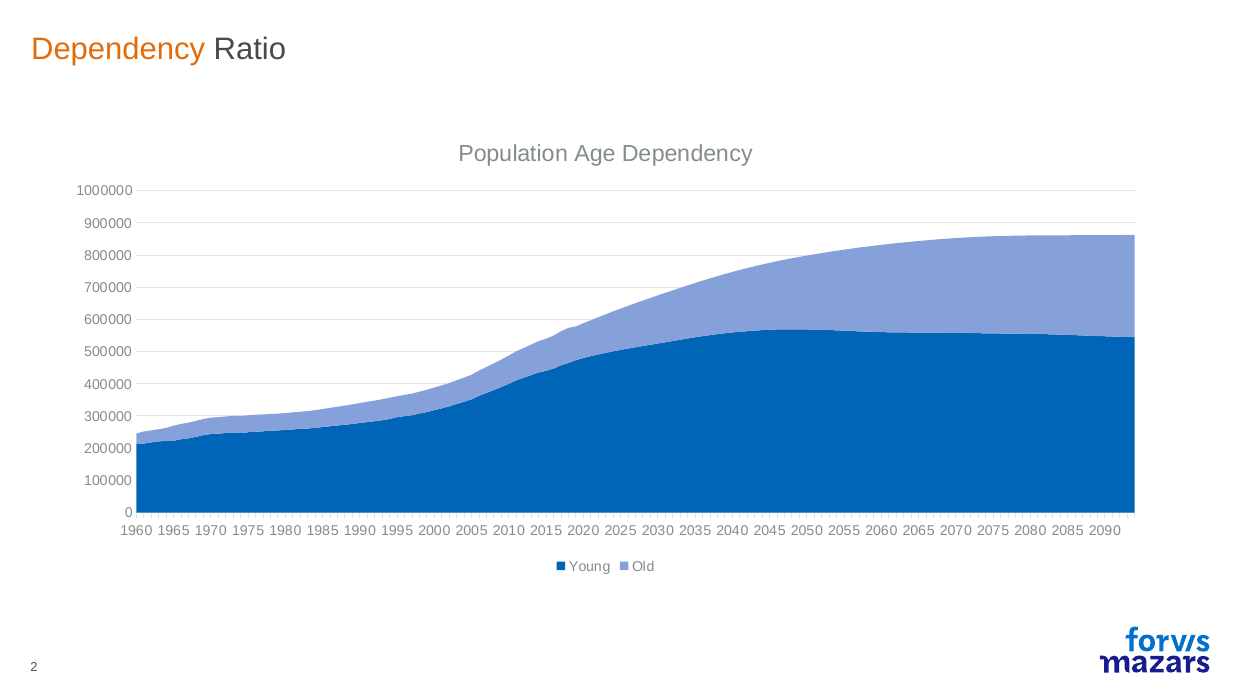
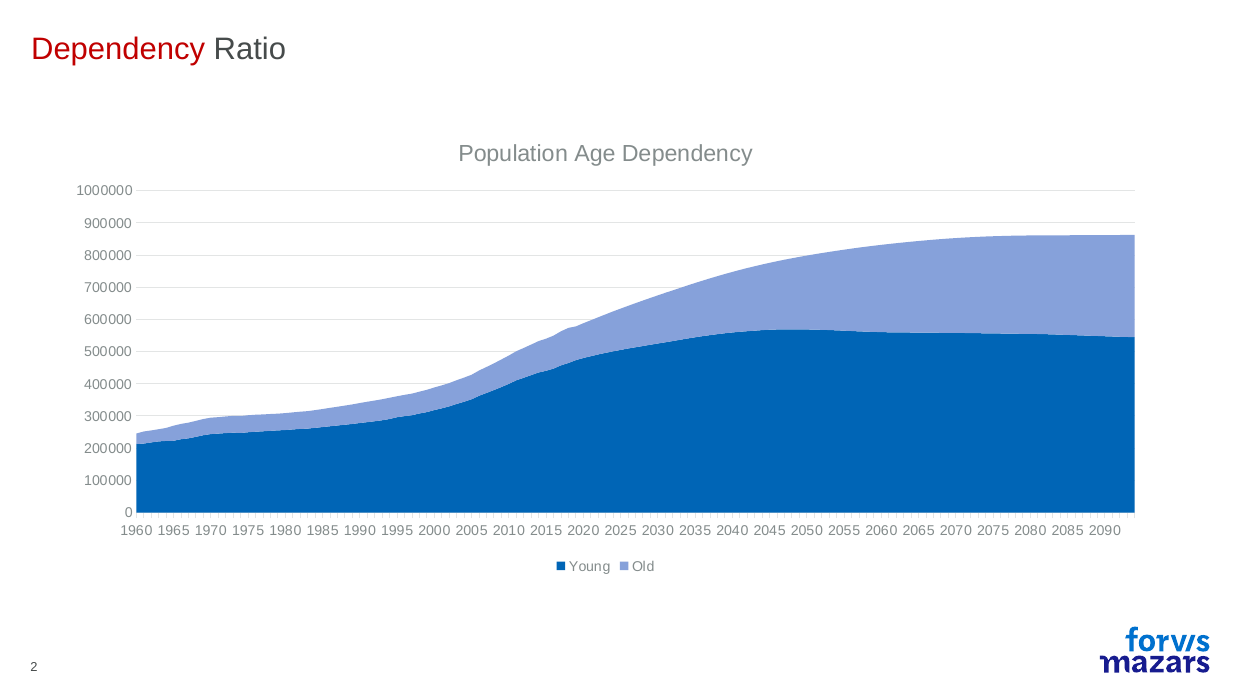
Dependency at (118, 49) colour: orange -> red
